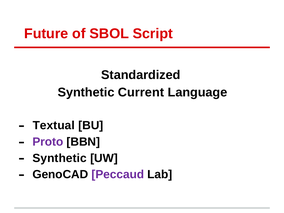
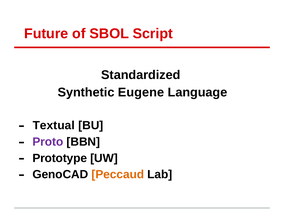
Current: Current -> Eugene
Synthetic at (60, 158): Synthetic -> Prototype
Peccaud colour: purple -> orange
